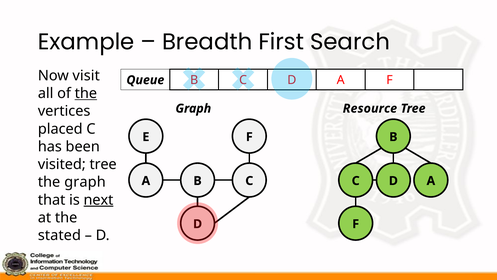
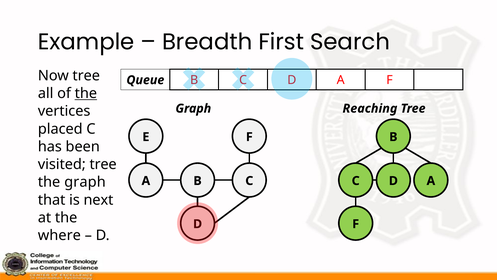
Now visit: visit -> tree
Resource: Resource -> Reaching
next underline: present -> none
stated: stated -> where
